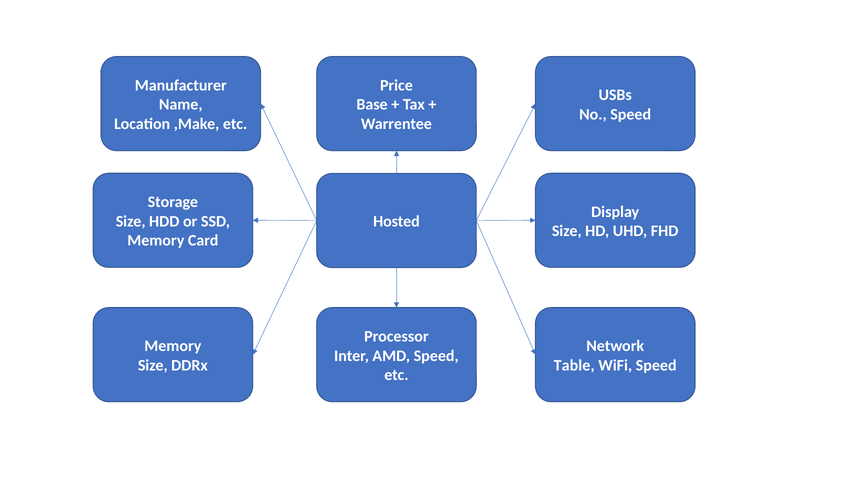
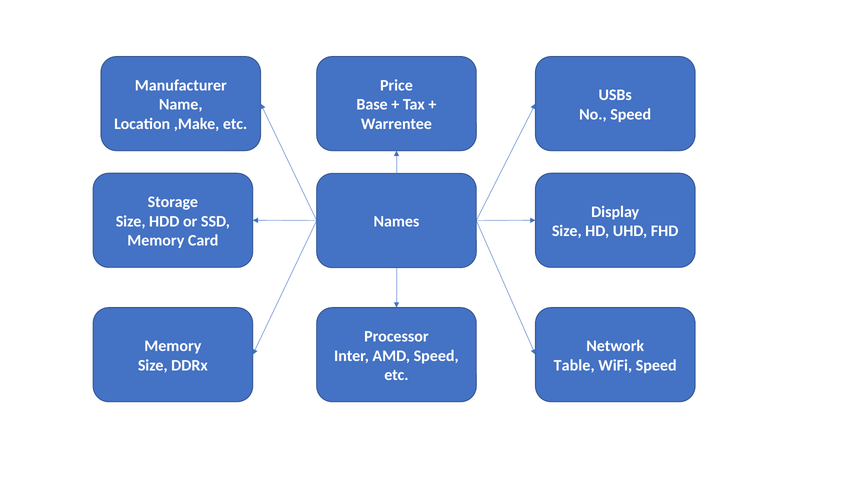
Hosted: Hosted -> Names
